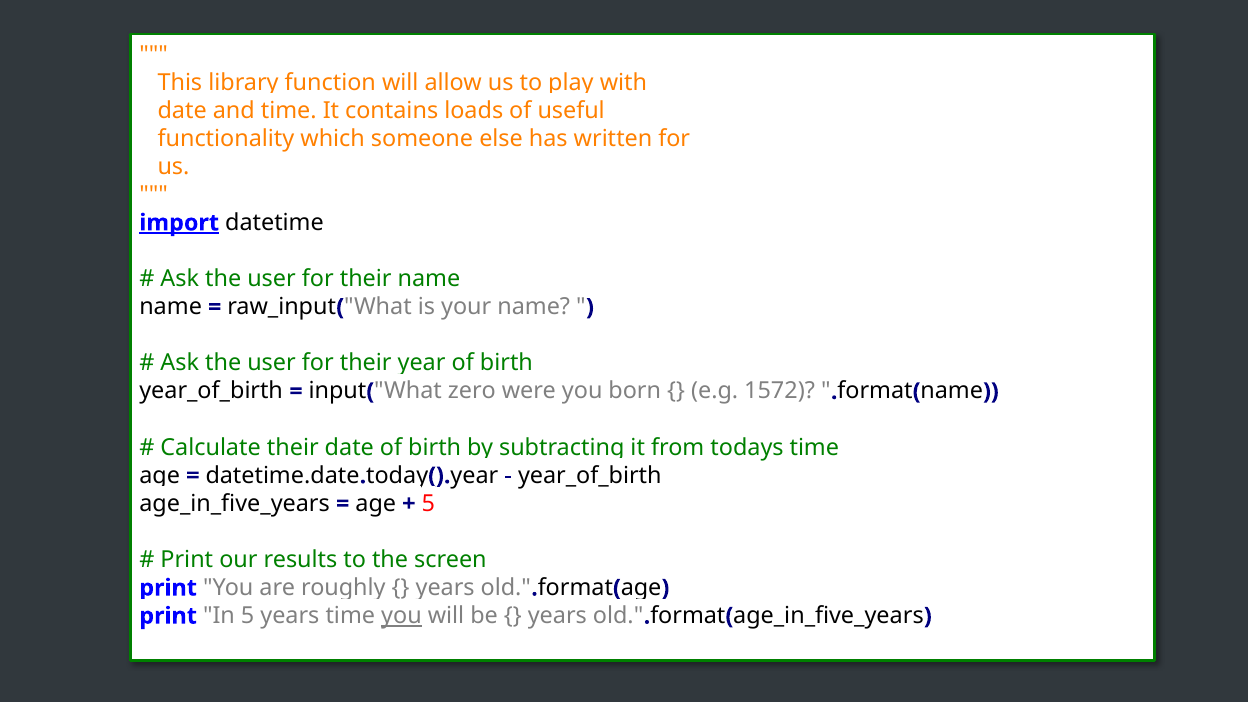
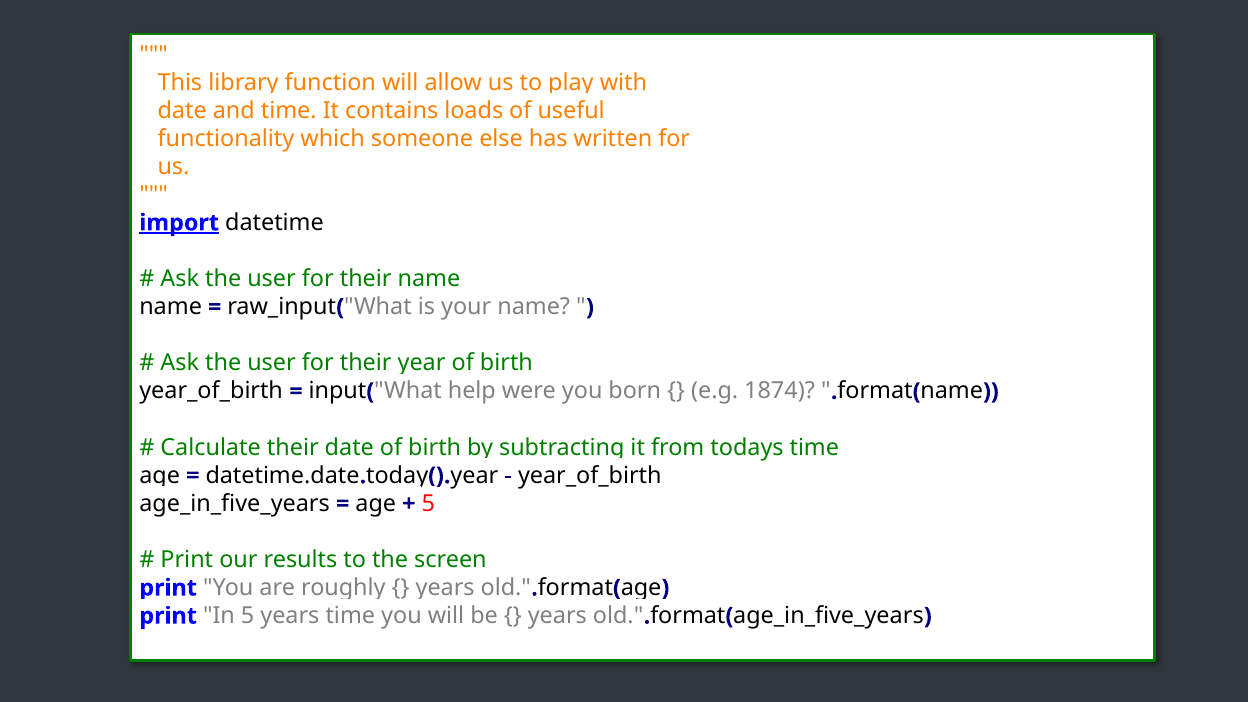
zero: zero -> help
1572: 1572 -> 1874
you at (401, 616) underline: present -> none
